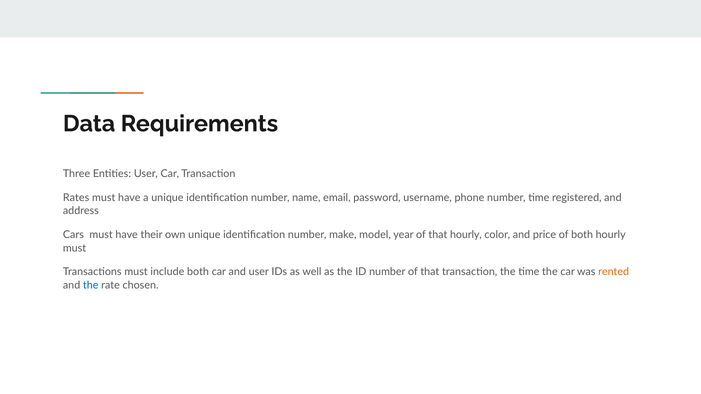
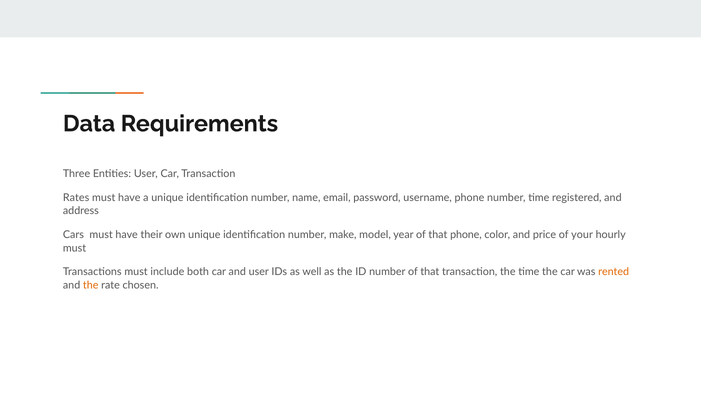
that hourly: hourly -> phone
of both: both -> your
the at (91, 285) colour: blue -> orange
